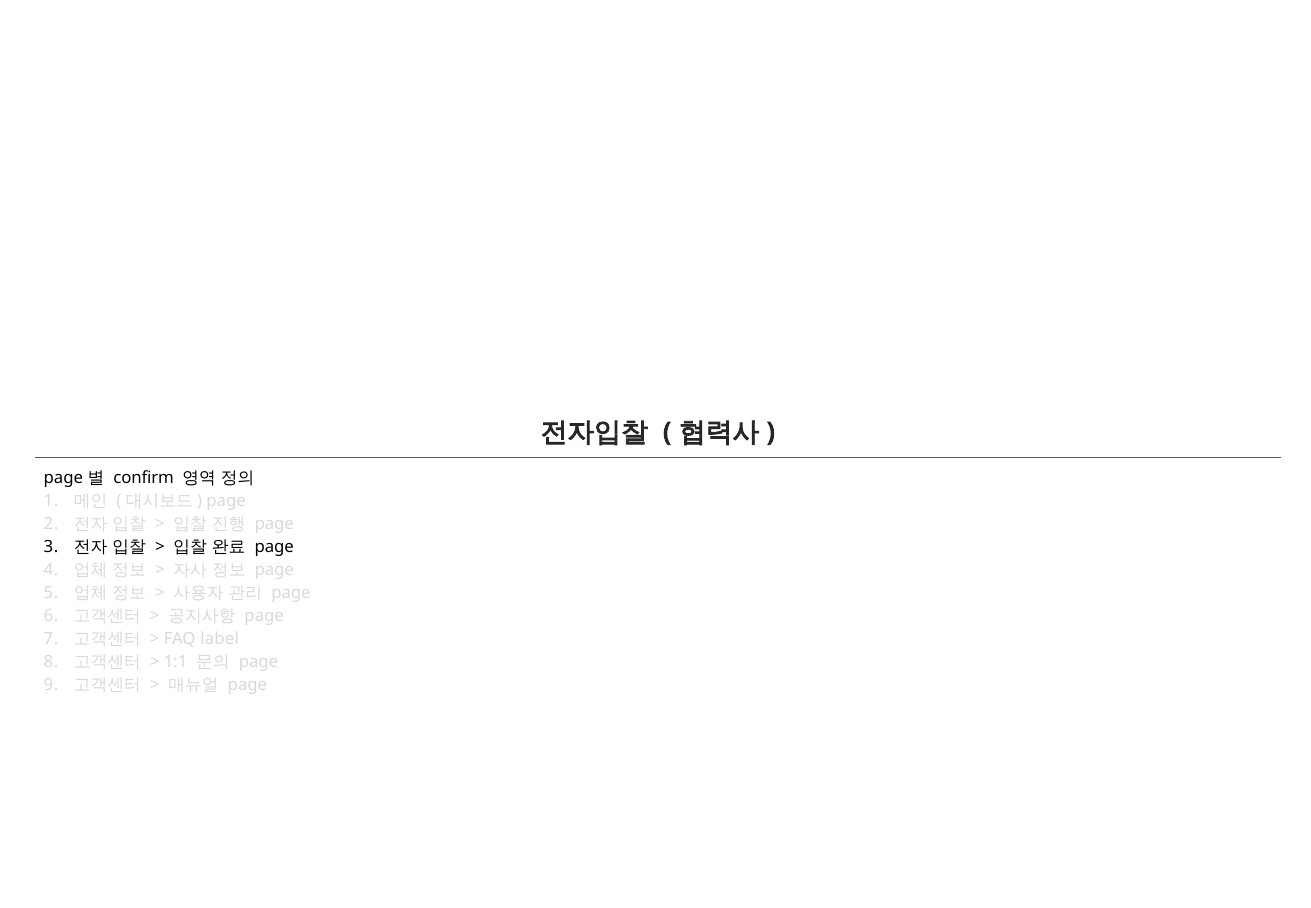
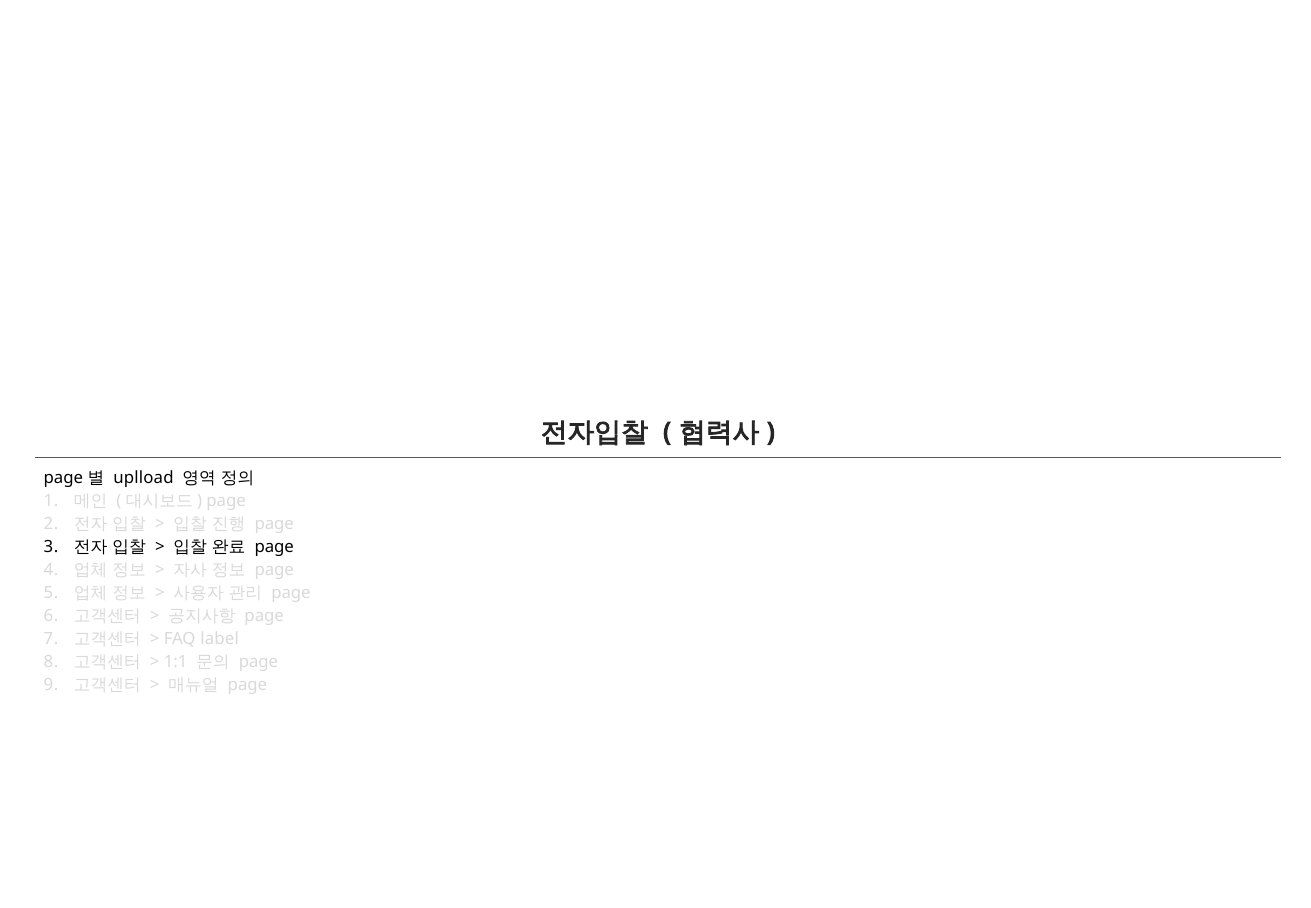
confirm: confirm -> uplload
